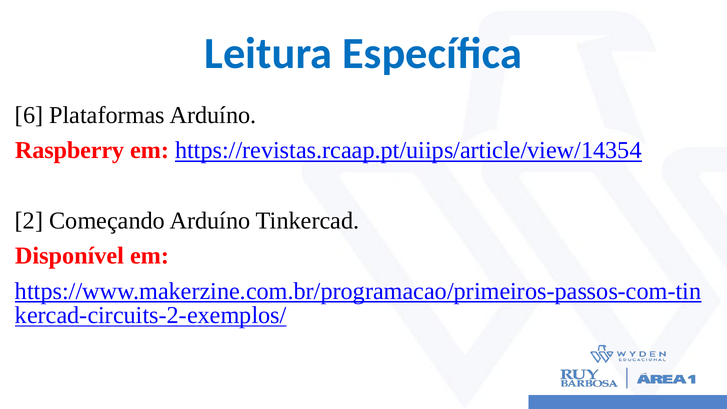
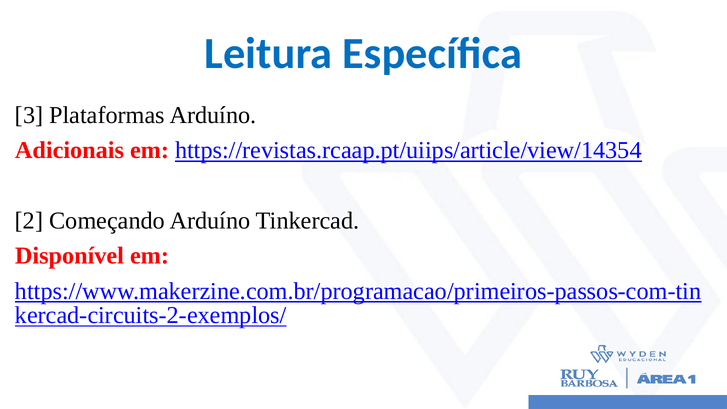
6: 6 -> 3
Raspberry: Raspberry -> Adicionais
